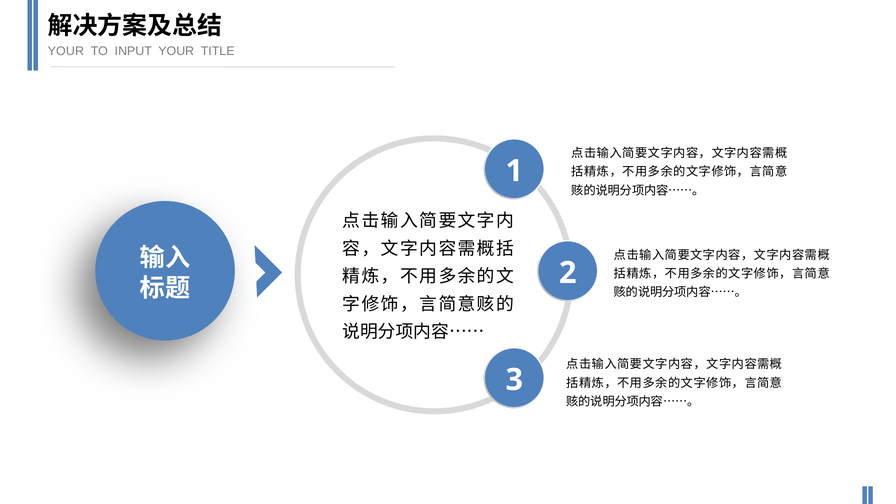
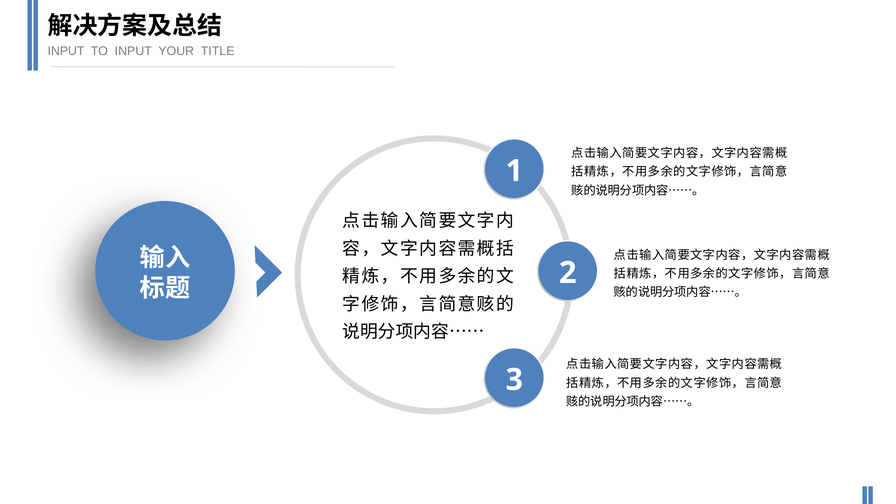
YOUR at (66, 51): YOUR -> INPUT
